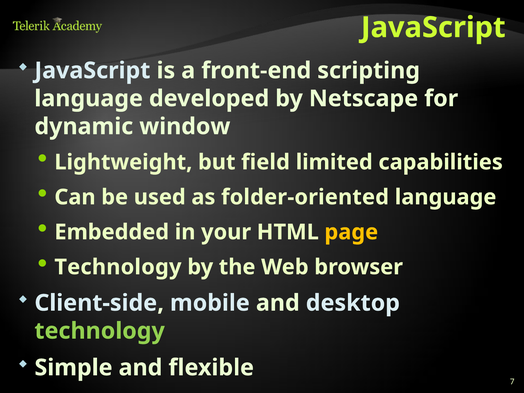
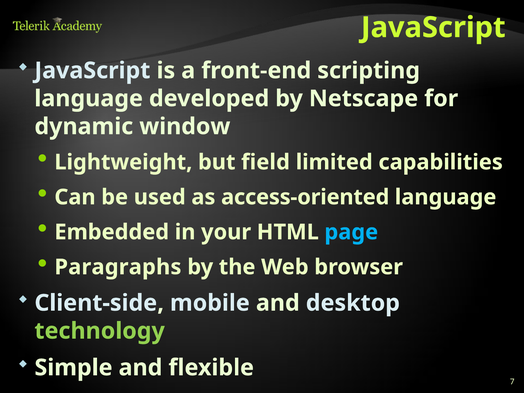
folder-oriented: folder-oriented -> access-oriented
page colour: yellow -> light blue
Technology at (118, 267): Technology -> Paragraphs
